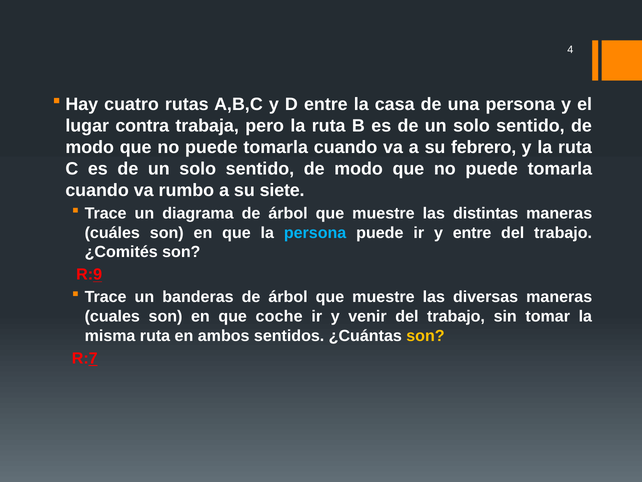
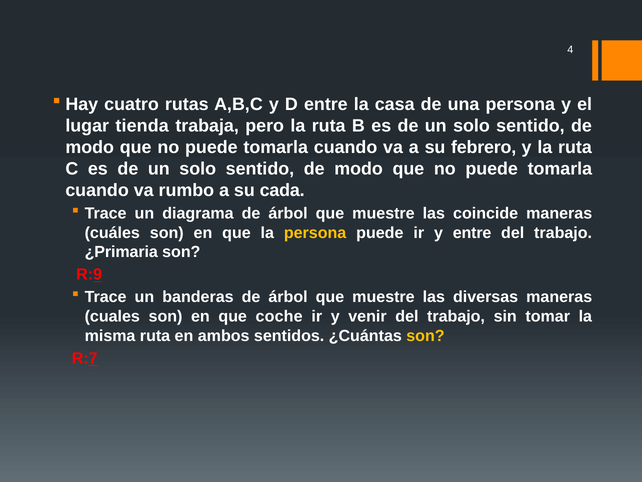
contra: contra -> tienda
siete: siete -> cada
distintas: distintas -> coincide
persona at (315, 233) colour: light blue -> yellow
¿Comités: ¿Comités -> ¿Primaria
